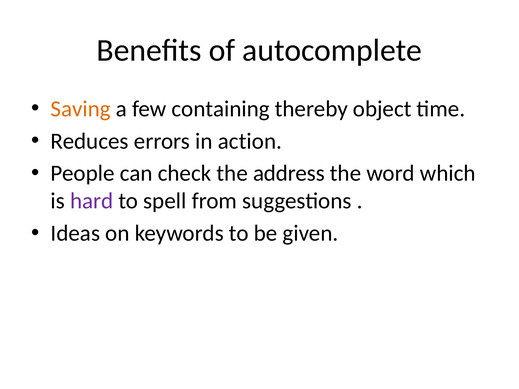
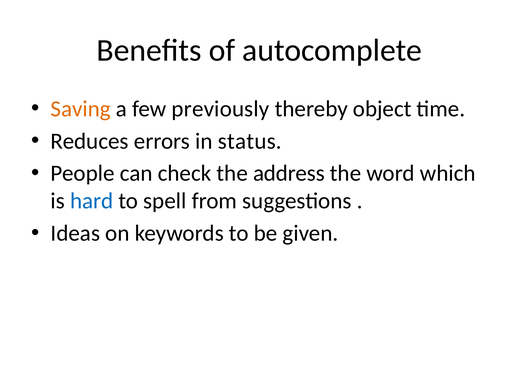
containing: containing -> previously
action: action -> status
hard colour: purple -> blue
